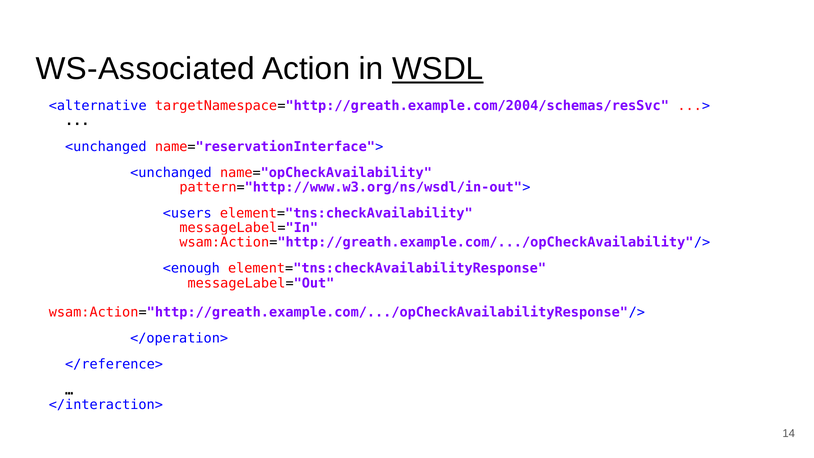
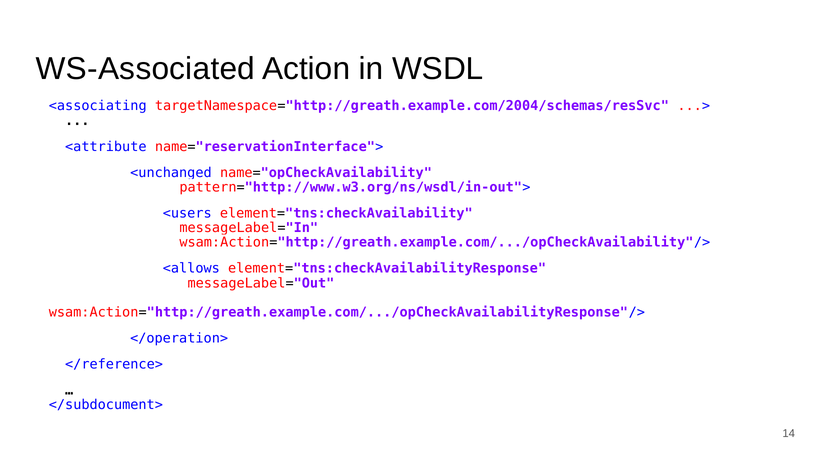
WSDL underline: present -> none
<alternative: <alternative -> <associating
<unchanged at (106, 147): <unchanged -> <attribute
<enough: <enough -> <allows
</interaction>: </interaction> -> </subdocument>
